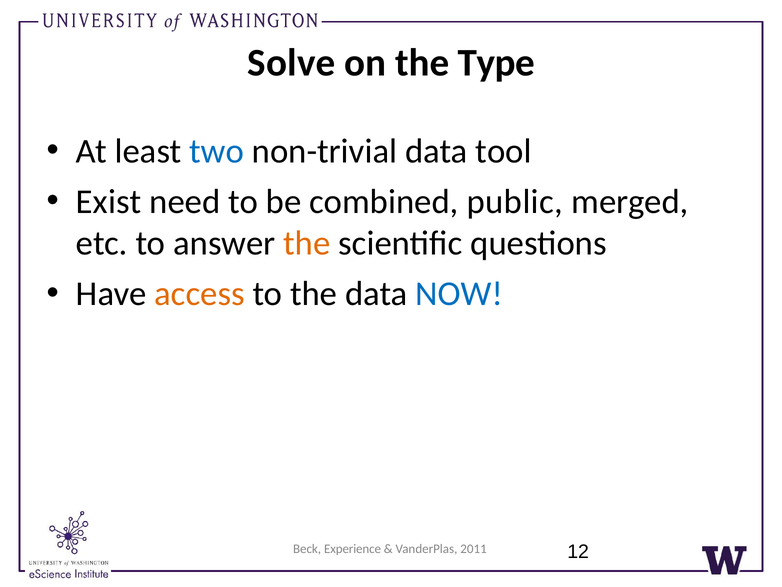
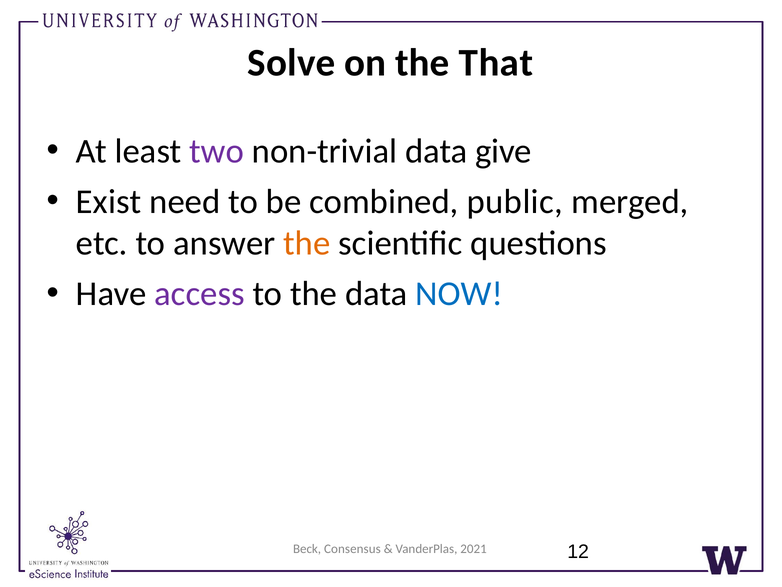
Type: Type -> That
two colour: blue -> purple
tool: tool -> give
access colour: orange -> purple
Experience: Experience -> Consensus
2011: 2011 -> 2021
